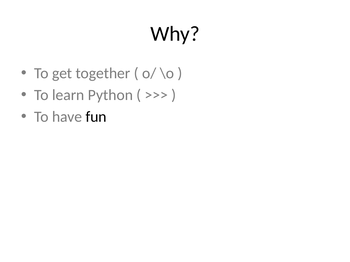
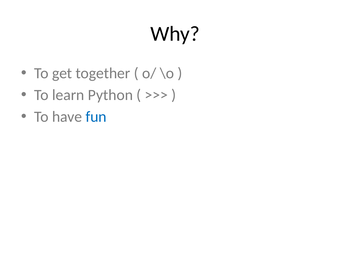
fun colour: black -> blue
